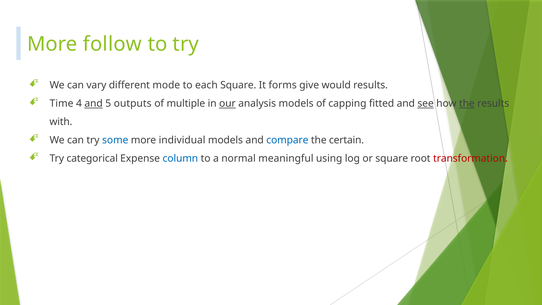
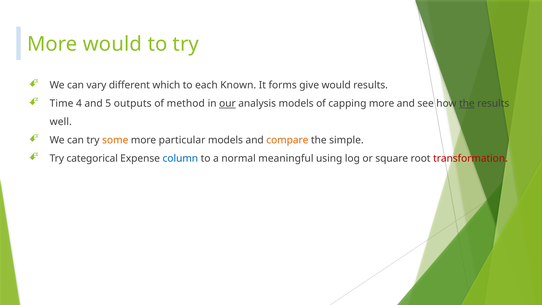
More follow: follow -> would
mode: mode -> which
each Square: Square -> Known
and at (94, 104) underline: present -> none
multiple: multiple -> method
capping fitted: fitted -> more
see underline: present -> none
with: with -> well
some colour: blue -> orange
individual: individual -> particular
compare colour: blue -> orange
certain: certain -> simple
